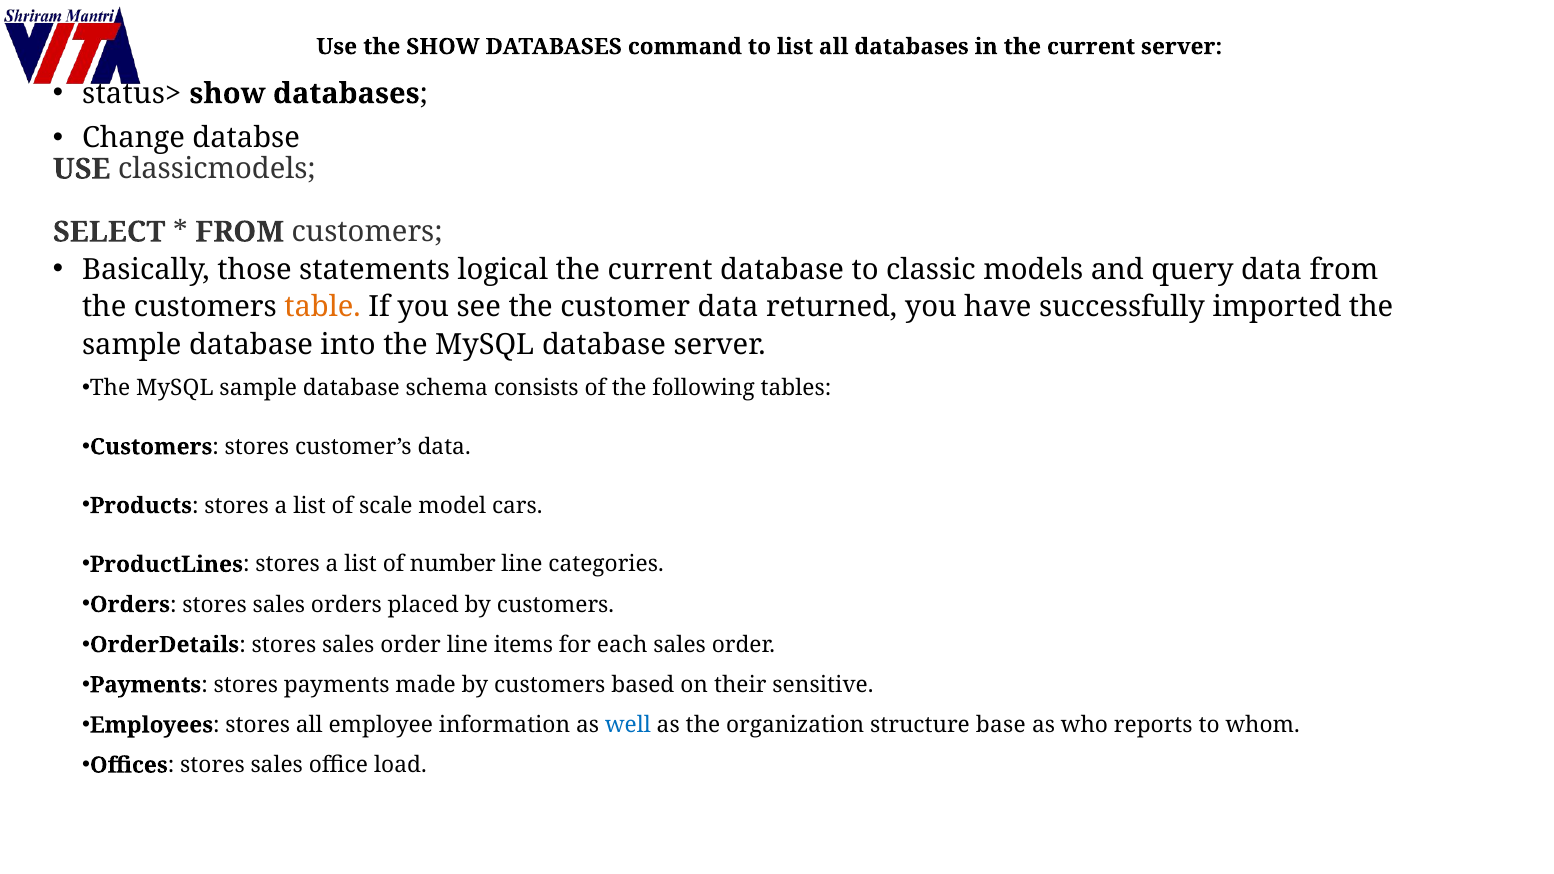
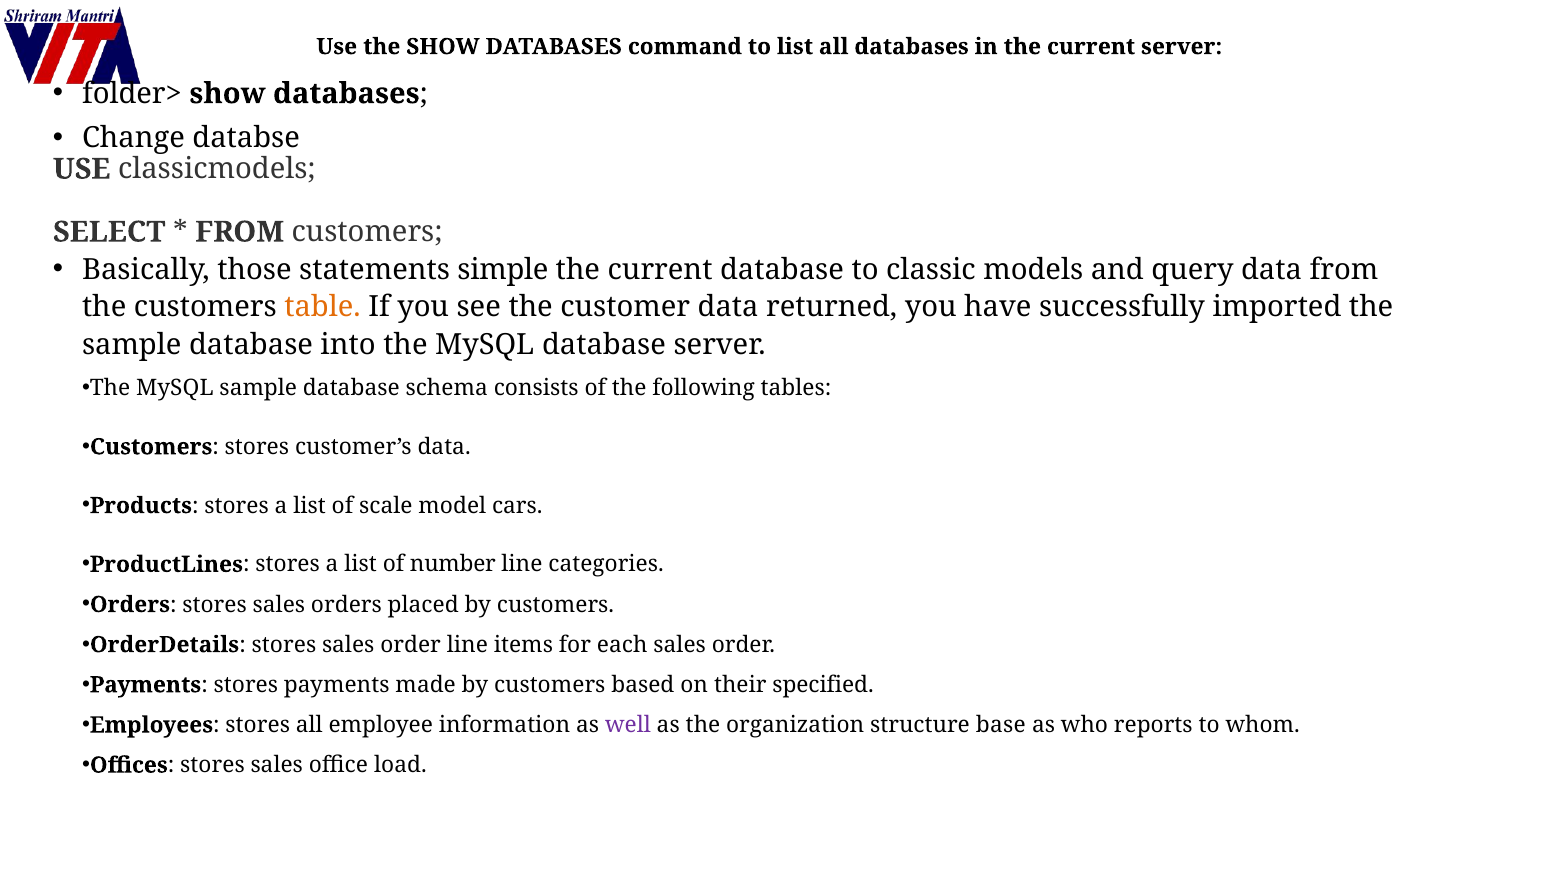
status>: status> -> folder>
logical: logical -> simple
sensitive: sensitive -> specified
well colour: blue -> purple
